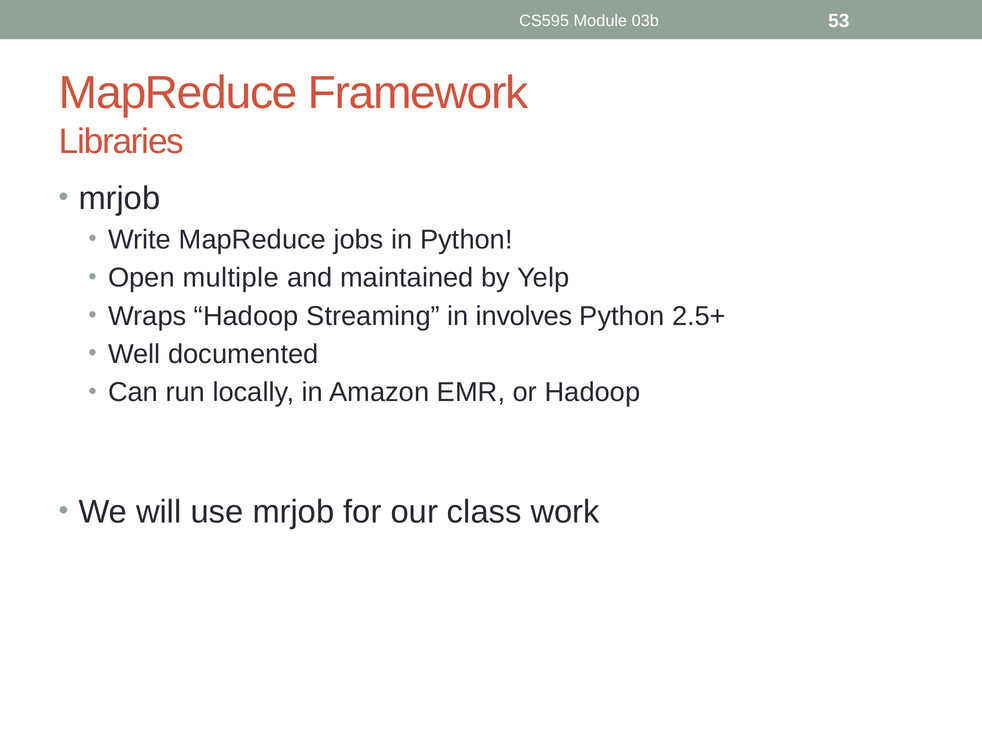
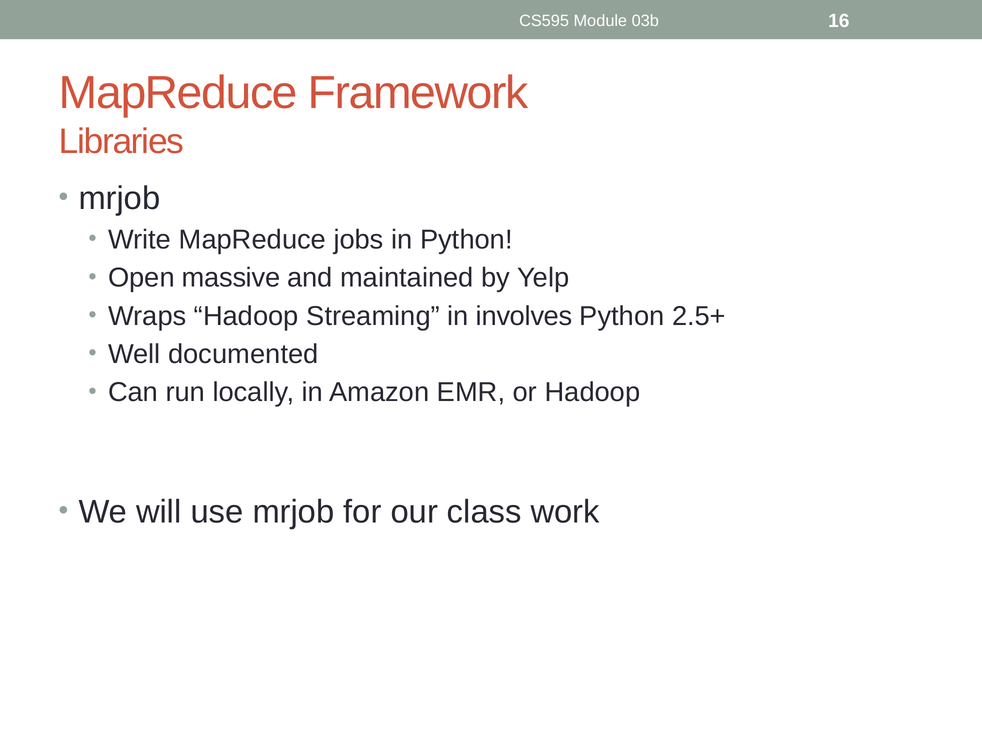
53: 53 -> 16
multiple: multiple -> massive
